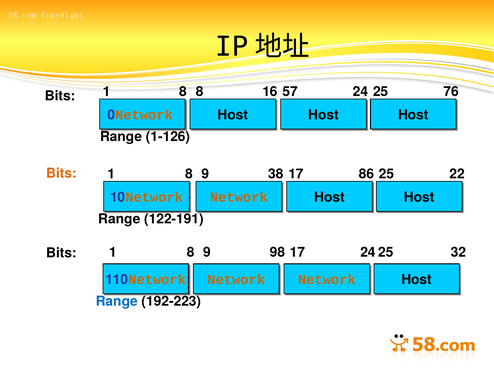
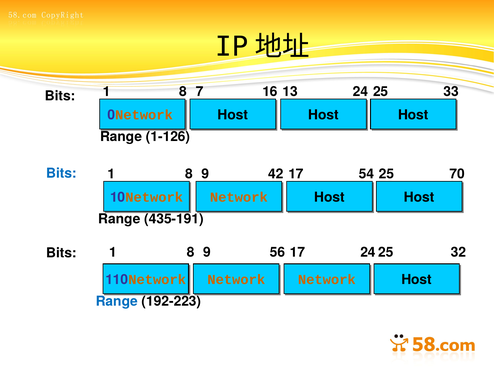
8 8: 8 -> 7
57: 57 -> 13
76: 76 -> 33
Bits at (61, 173) colour: orange -> blue
38: 38 -> 42
86: 86 -> 54
22: 22 -> 70
122-191: 122-191 -> 435-191
98: 98 -> 56
